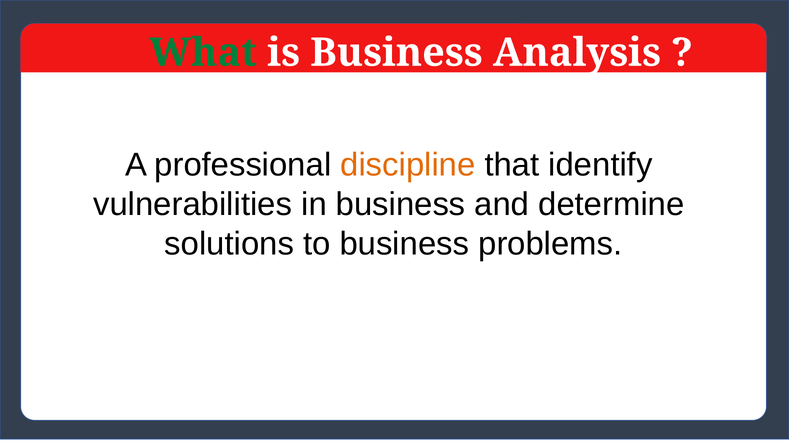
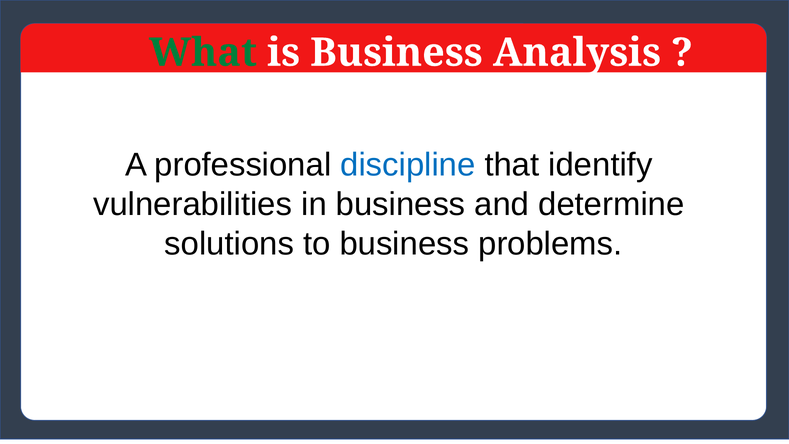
discipline colour: orange -> blue
